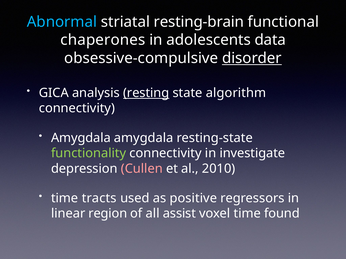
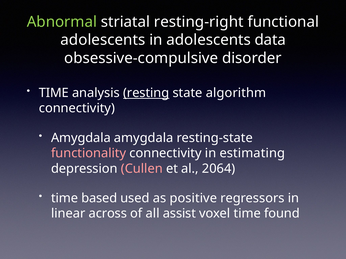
Abnormal colour: light blue -> light green
resting-brain: resting-brain -> resting-right
chaperones at (103, 40): chaperones -> adolescents
disorder underline: present -> none
GICA at (54, 93): GICA -> TIME
functionality colour: light green -> pink
investigate: investigate -> estimating
2010: 2010 -> 2064
tracts: tracts -> based
region: region -> across
